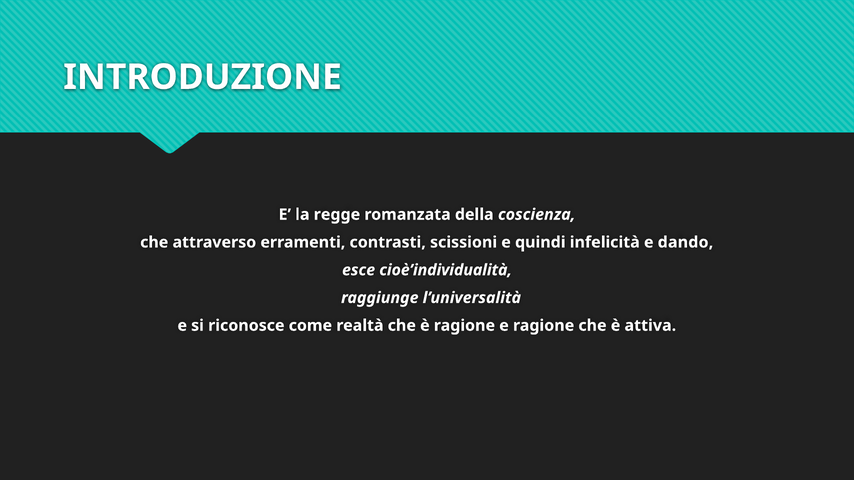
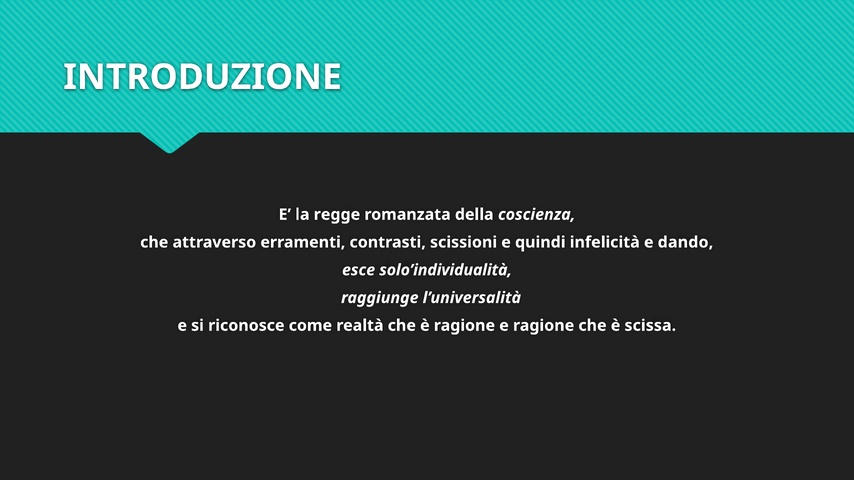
cioè’individualità: cioè’individualità -> solo’individualità
attiva: attiva -> scissa
